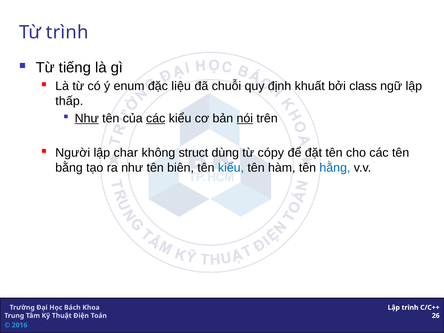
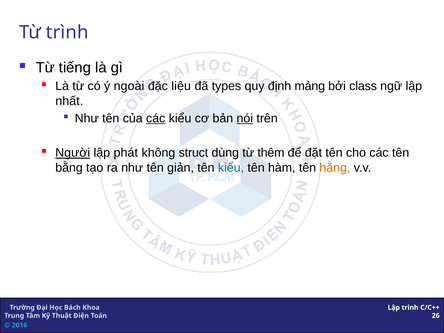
enum: enum -> ngoài
chuỗi: chuỗi -> types
khuất: khuất -> mảng
thấp: thấp -> nhất
Như at (87, 118) underline: present -> none
Người underline: none -> present
char: char -> phát
cópy: cópy -> thêm
biên: biên -> giản
hằng colour: blue -> orange
